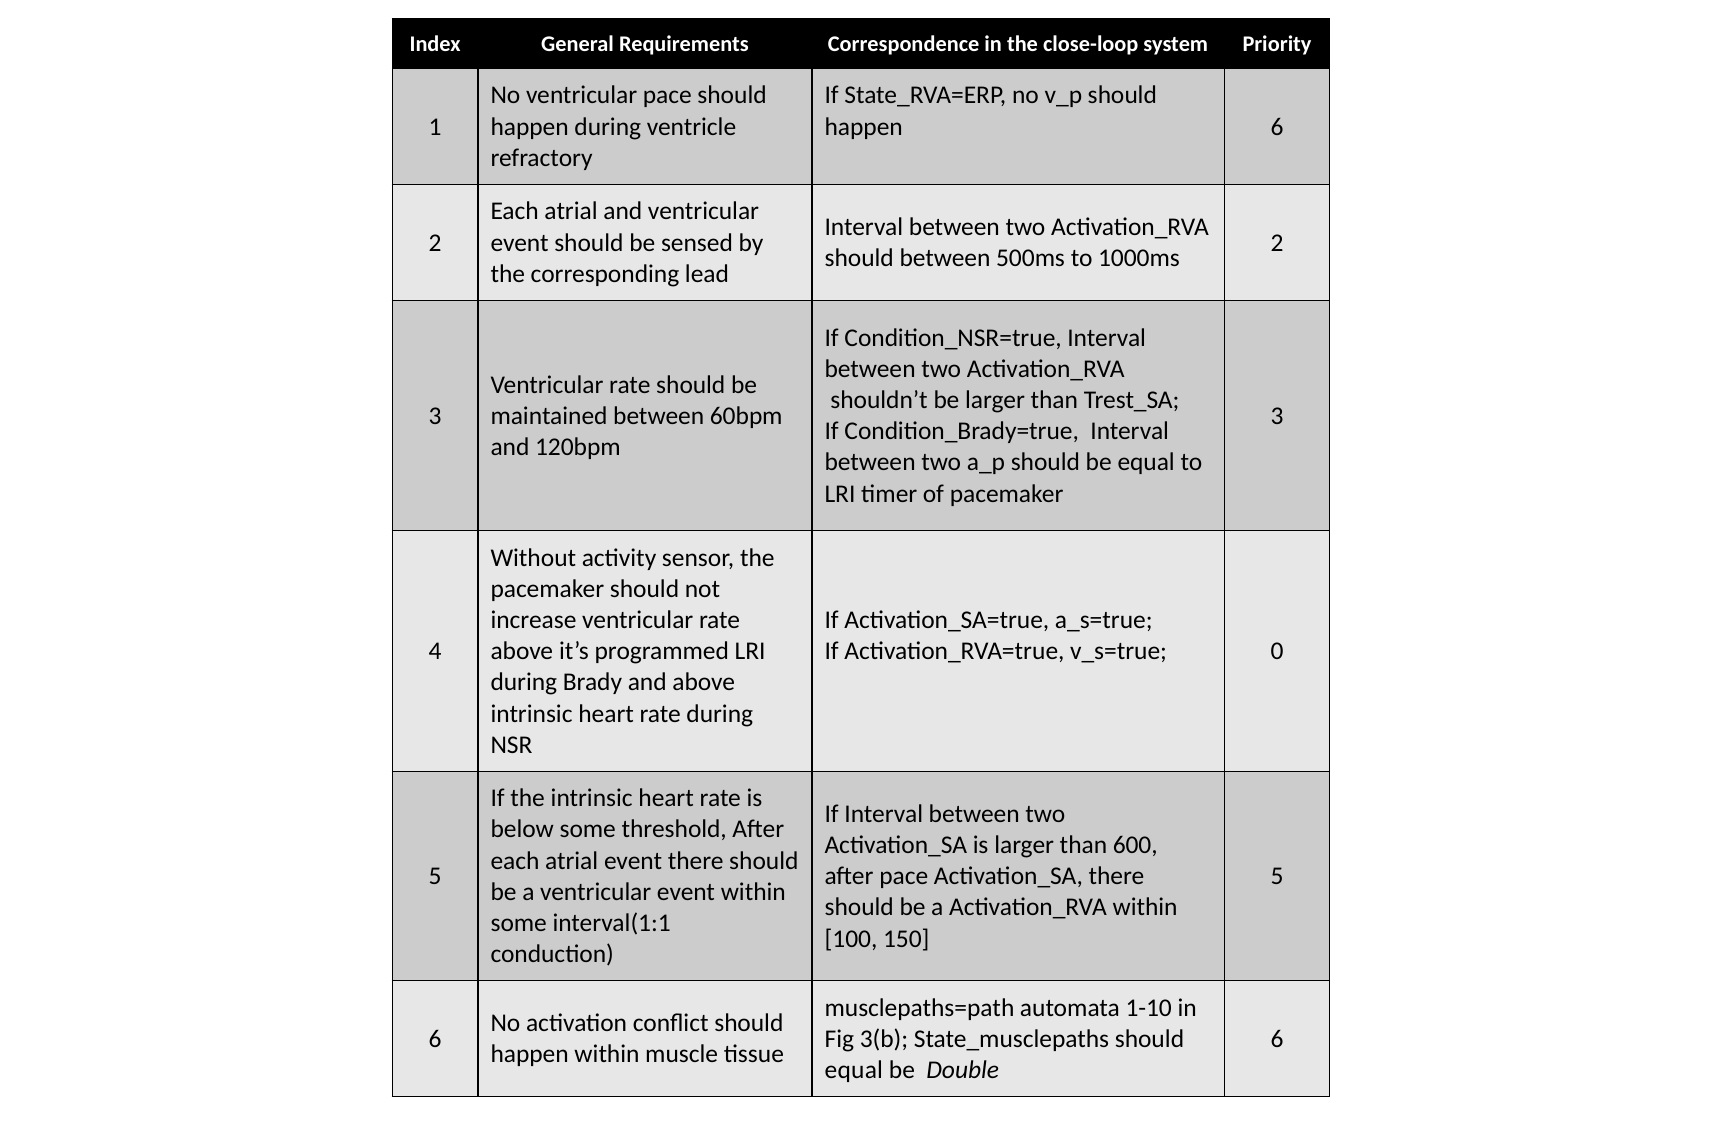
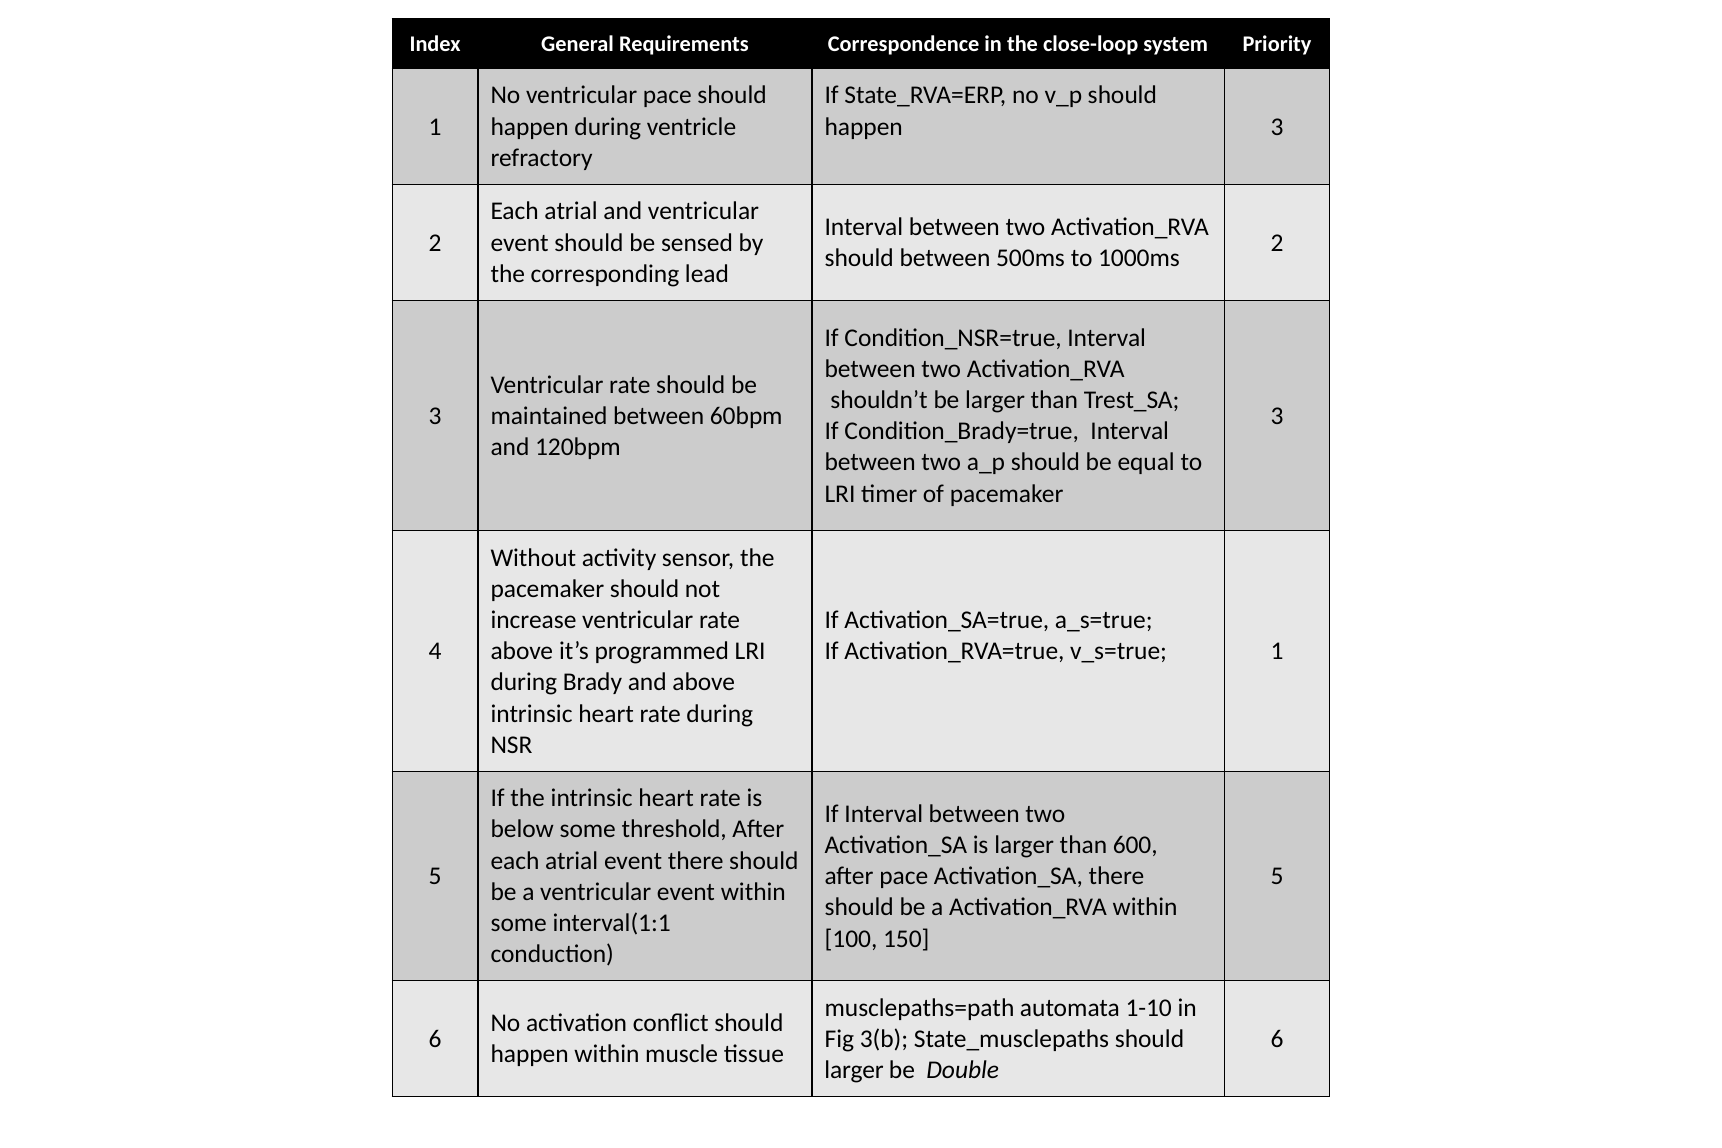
happen 6: 6 -> 3
0 at (1277, 651): 0 -> 1
equal at (854, 1070): equal -> larger
